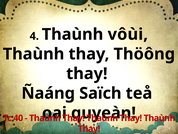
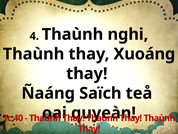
vôùi: vôùi -> nghi
Thöông: Thöông -> Xuoáng
